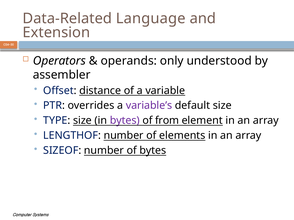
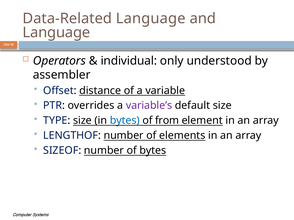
Extension at (56, 33): Extension -> Language
operands: operands -> individual
bytes at (125, 121) colour: purple -> blue
